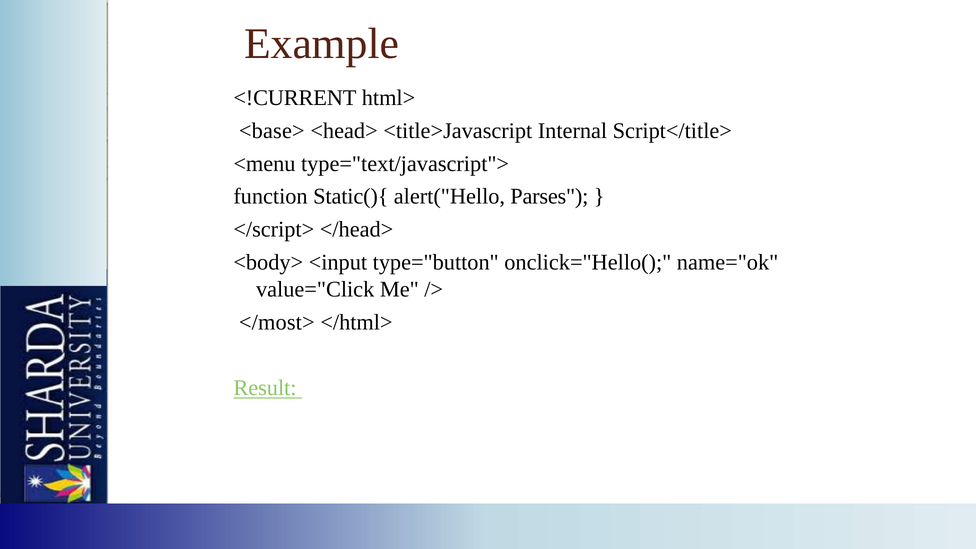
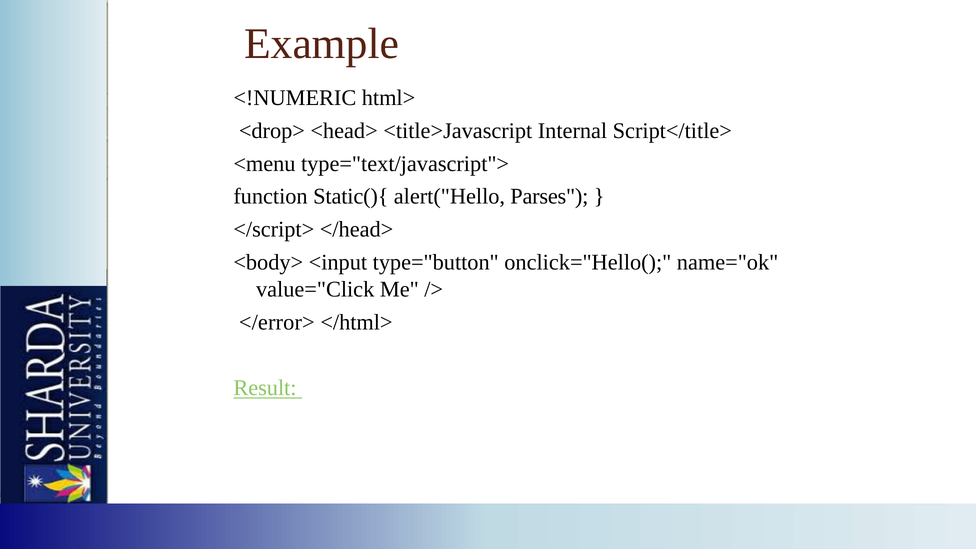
<!CURRENT: <!CURRENT -> <!NUMERIC
<base>: <base> -> <drop>
</most>: </most> -> </error>
